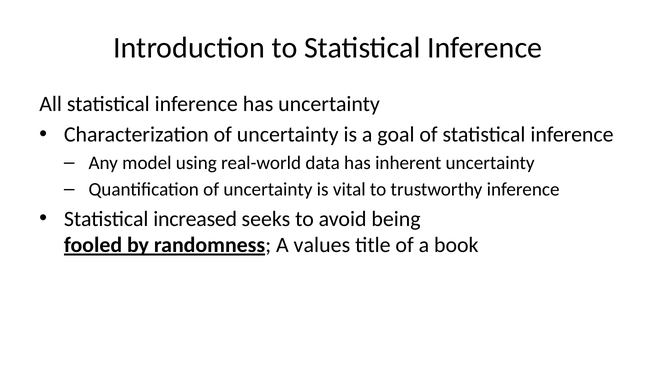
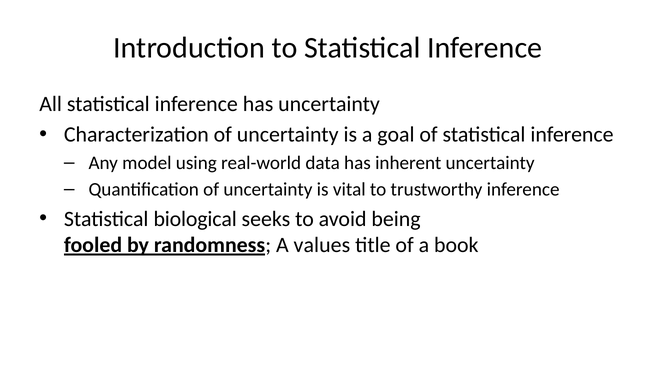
increased: increased -> biological
